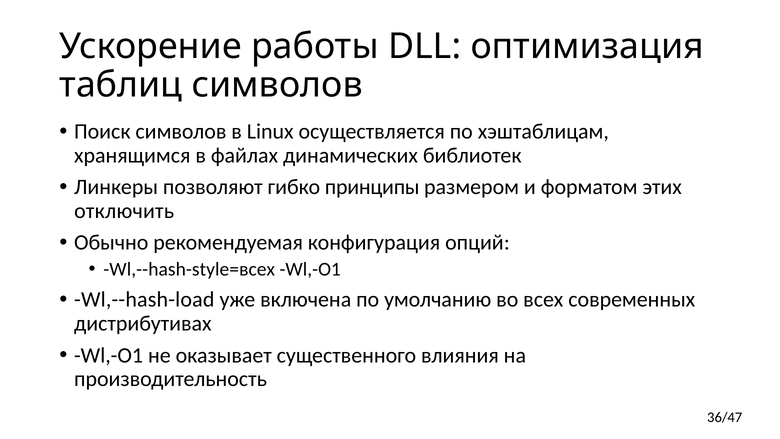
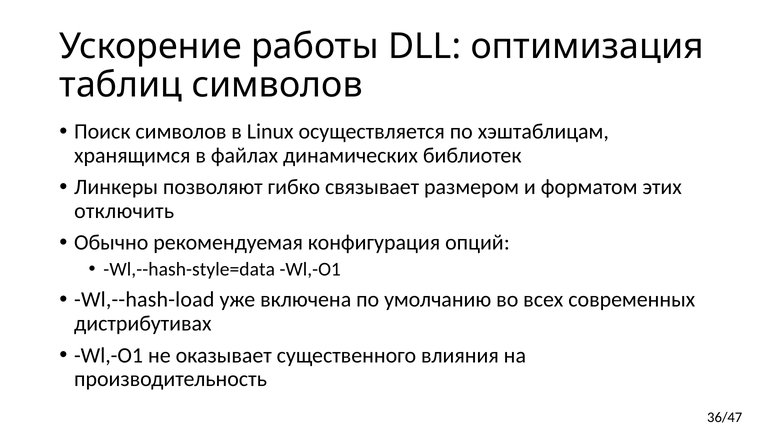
принципы: принципы -> связывает
Wl,--hash-style=всех: Wl,--hash-style=всех -> Wl,--hash-style=data
